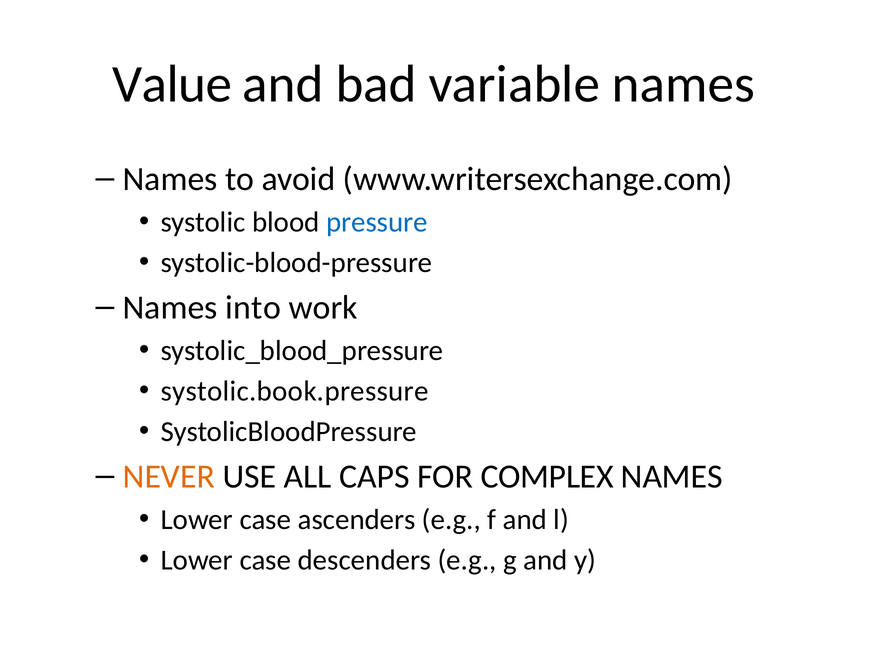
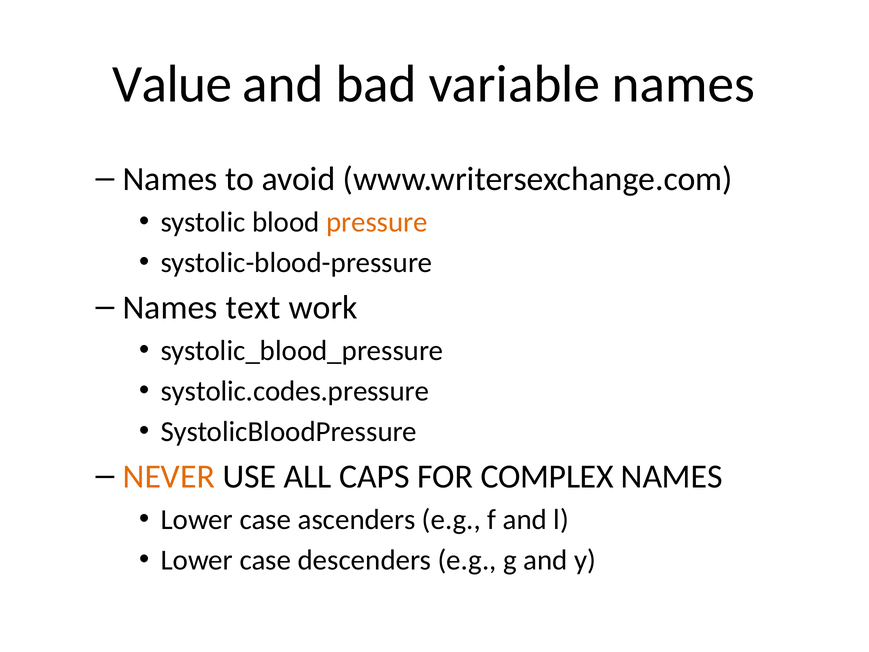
pressure colour: blue -> orange
into: into -> text
systolic.book.pressure: systolic.book.pressure -> systolic.codes.pressure
